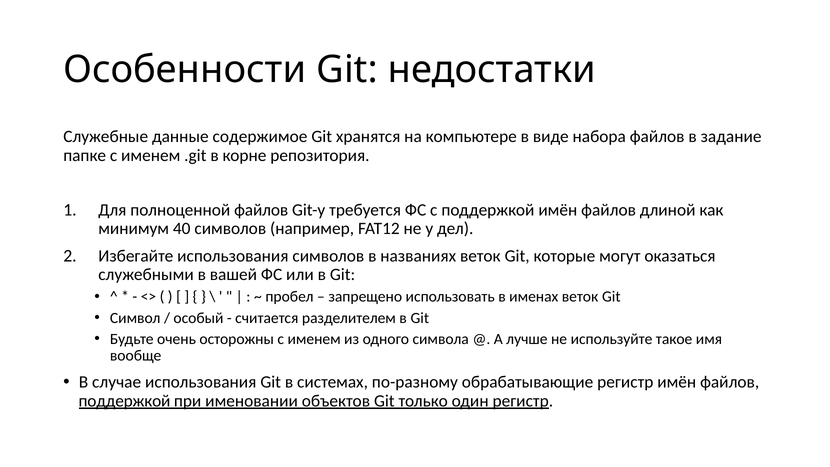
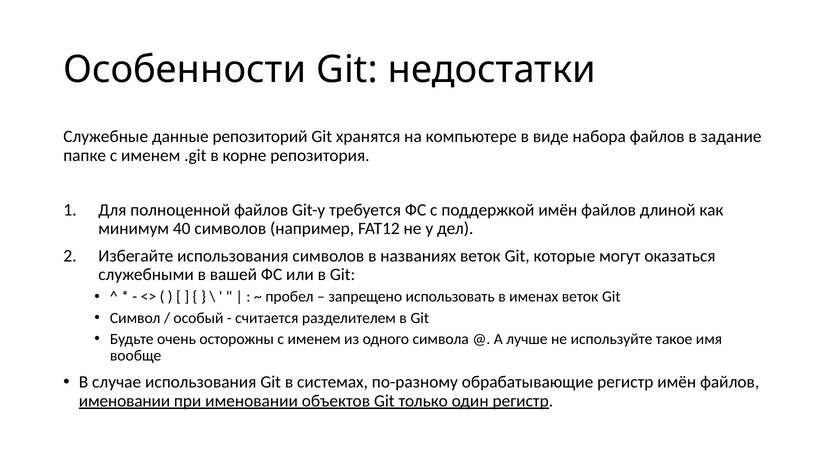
содержимое: содержимое -> репозиторий
поддержкой at (124, 401): поддержкой -> именовании
